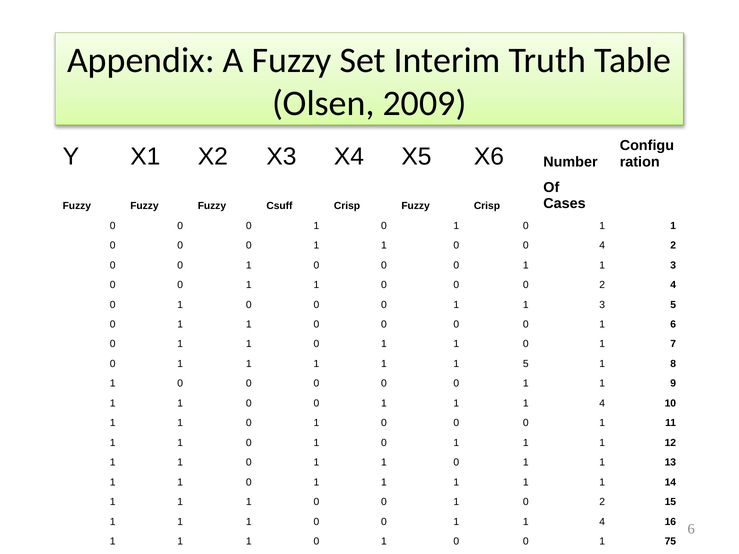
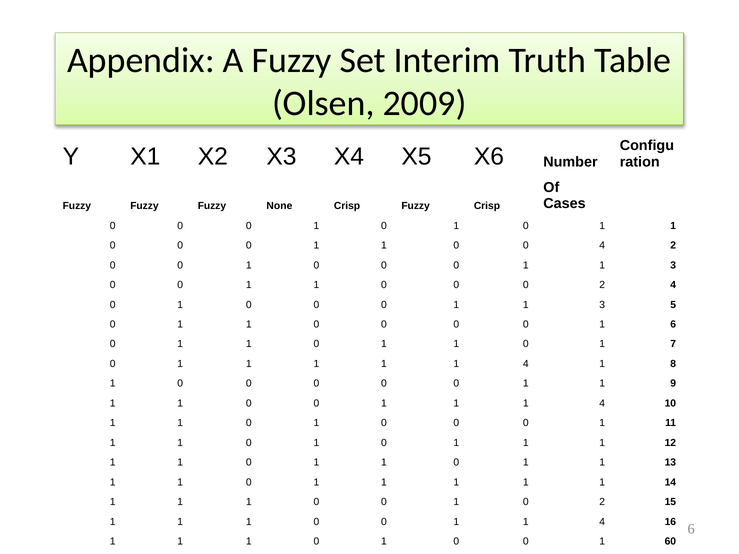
Csuff: Csuff -> None
5 at (526, 364): 5 -> 4
75: 75 -> 60
